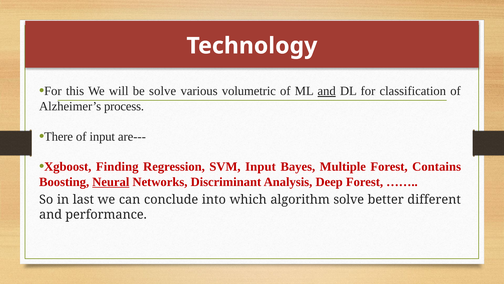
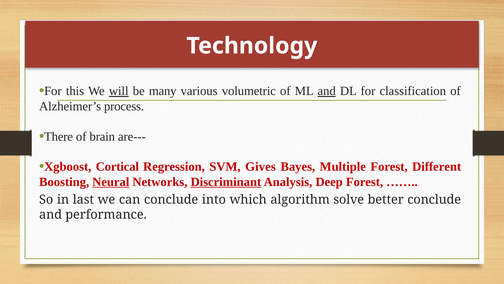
will underline: none -> present
be solve: solve -> many
of input: input -> brain
Finding: Finding -> Cortical
SVM Input: Input -> Gives
Contains: Contains -> Different
Discriminant underline: none -> present
better different: different -> conclude
